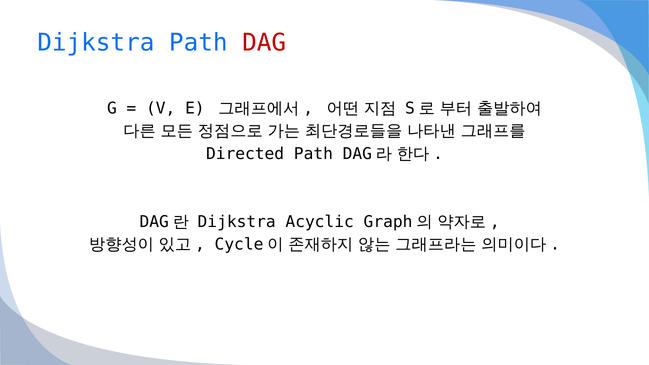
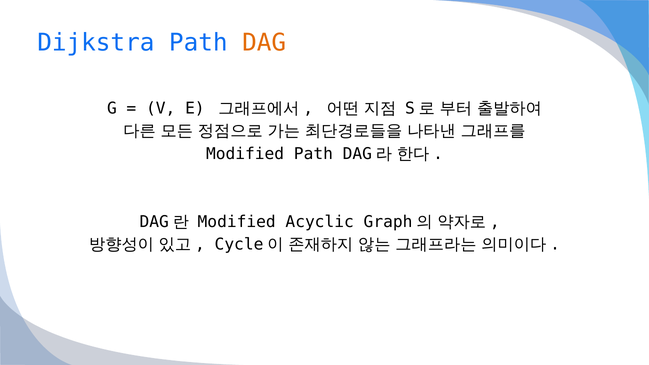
DAG colour: red -> orange
Directed at (245, 154): Directed -> Modified
Dijkstra at (237, 222): Dijkstra -> Modified
